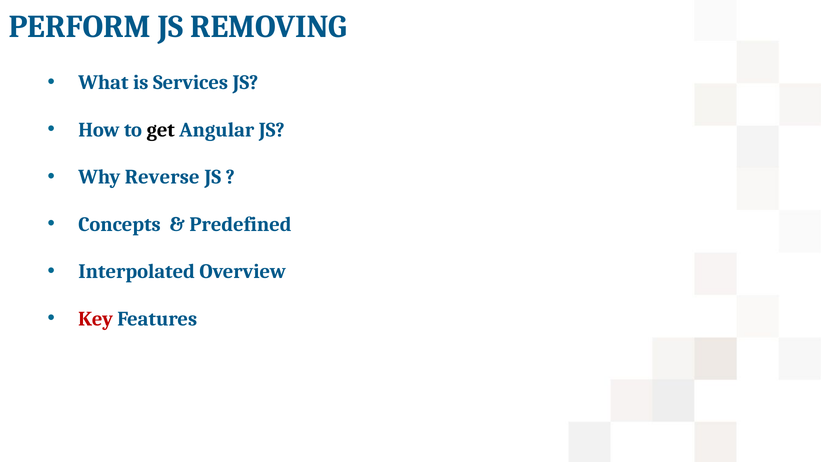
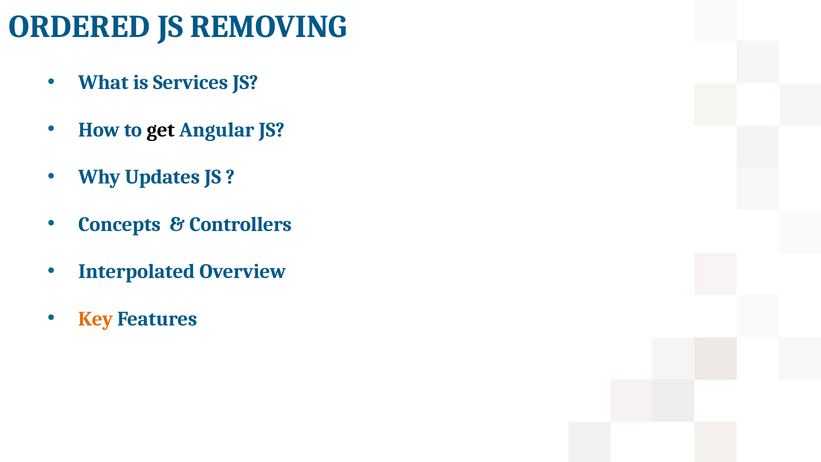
PERFORM: PERFORM -> ORDERED
Reverse: Reverse -> Updates
Predefined: Predefined -> Controllers
Key colour: red -> orange
